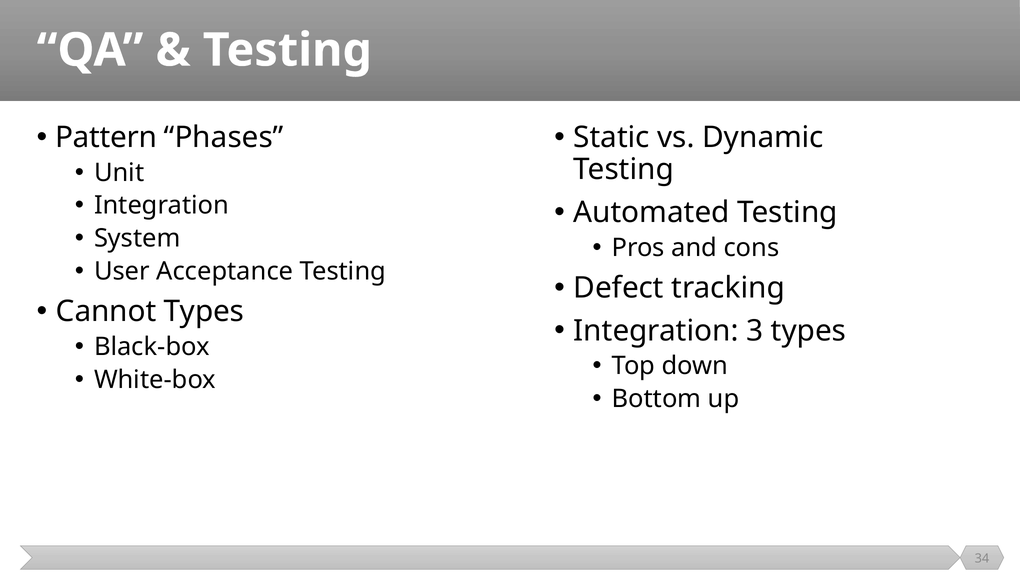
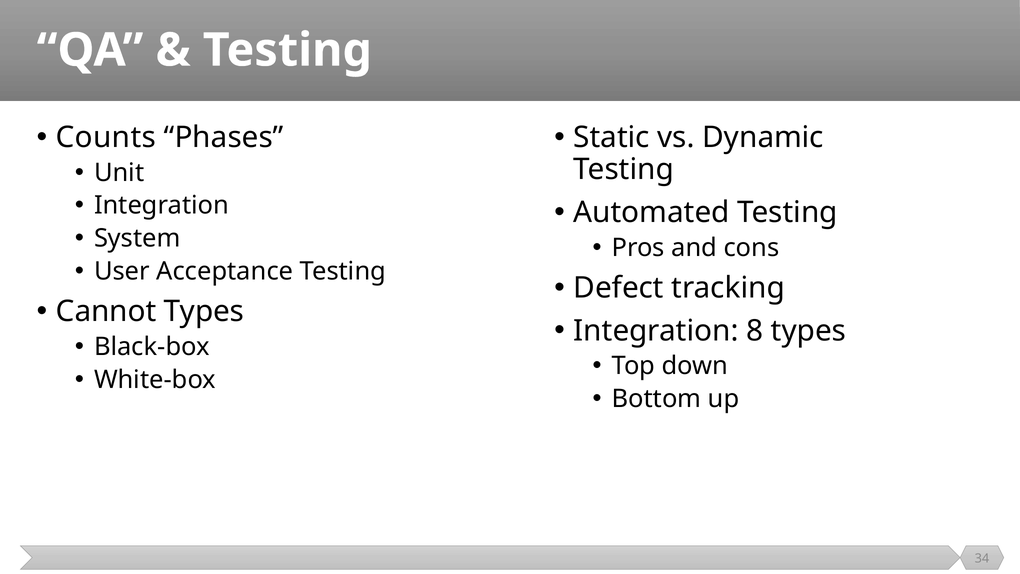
Pattern: Pattern -> Counts
3: 3 -> 8
